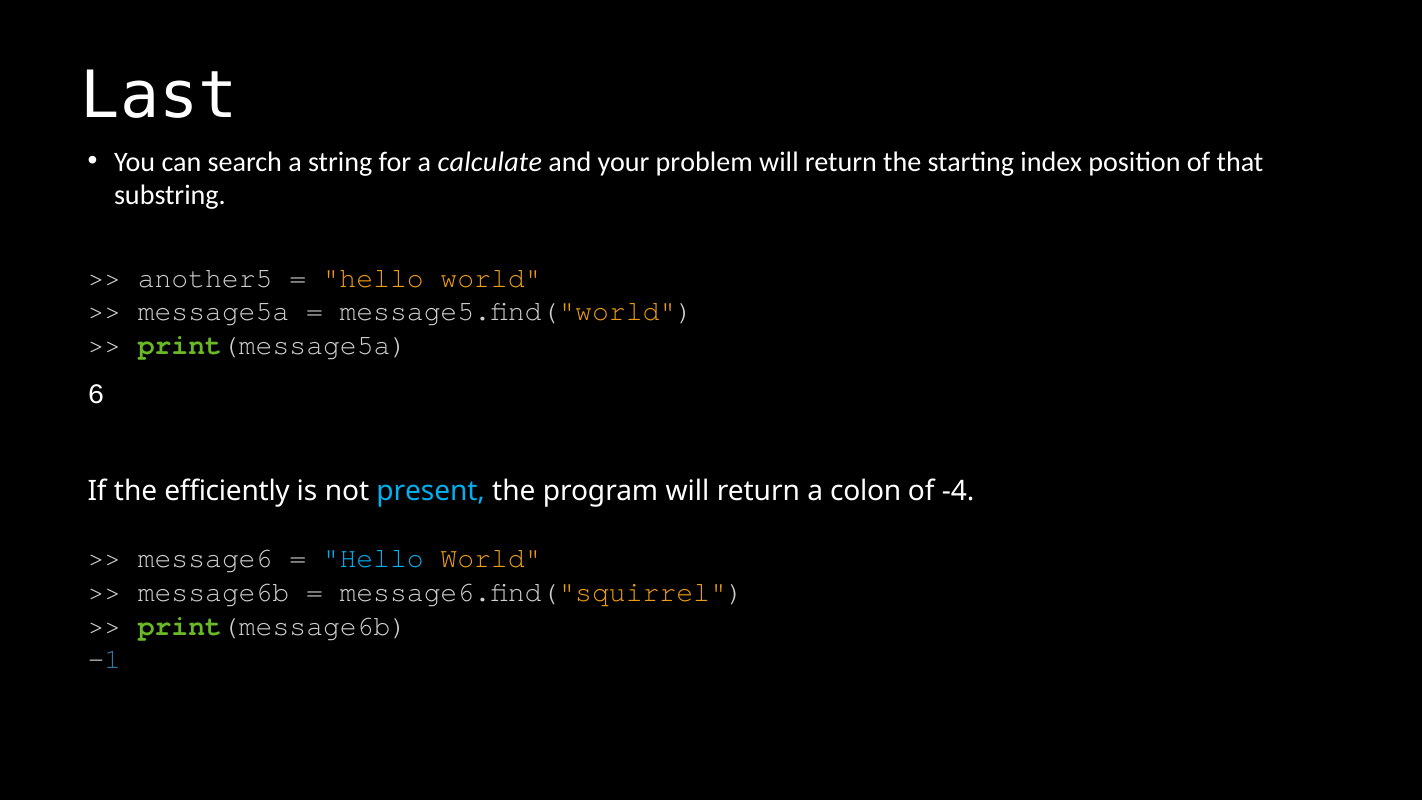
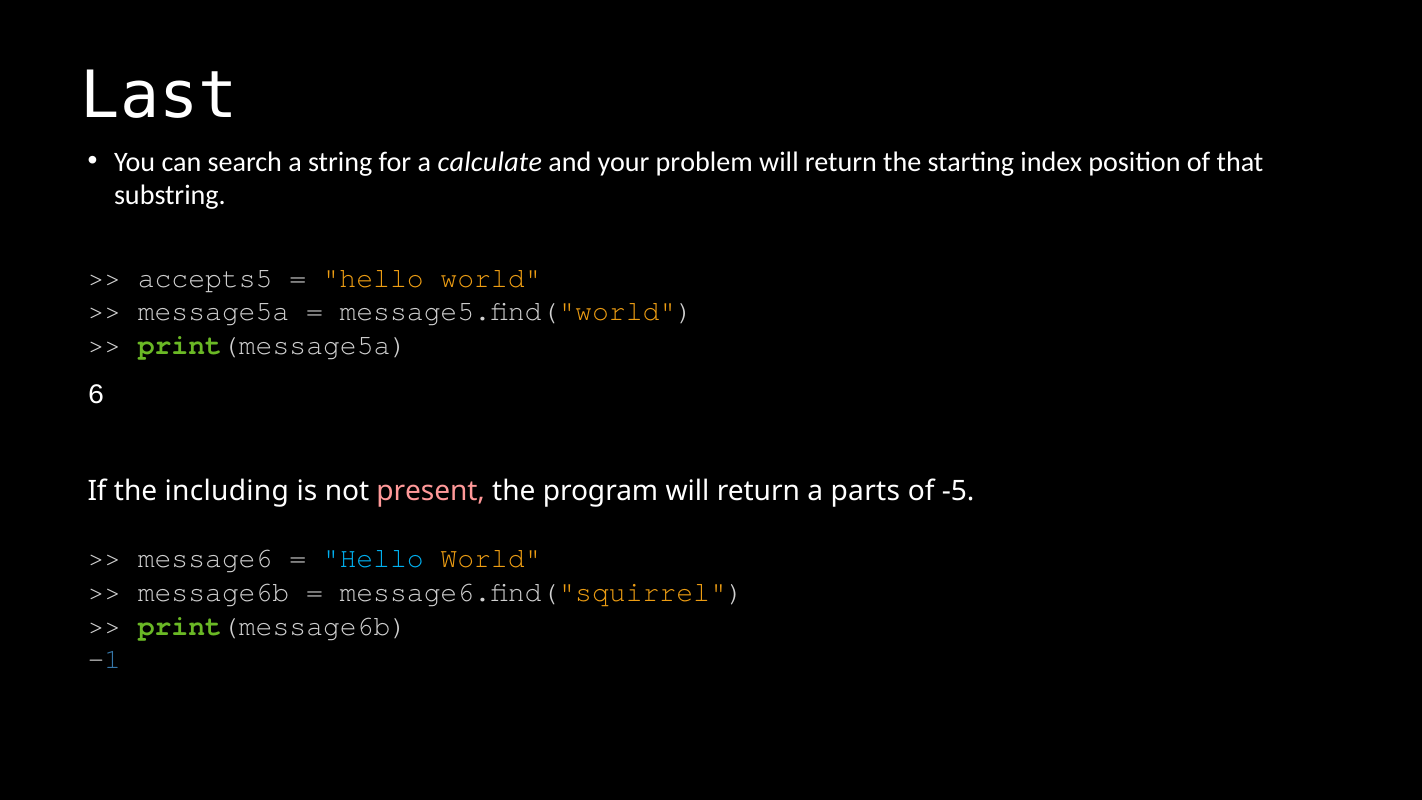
another5: another5 -> accepts5
efficiently: efficiently -> including
present colour: light blue -> pink
colon: colon -> parts
-4: -4 -> -5
